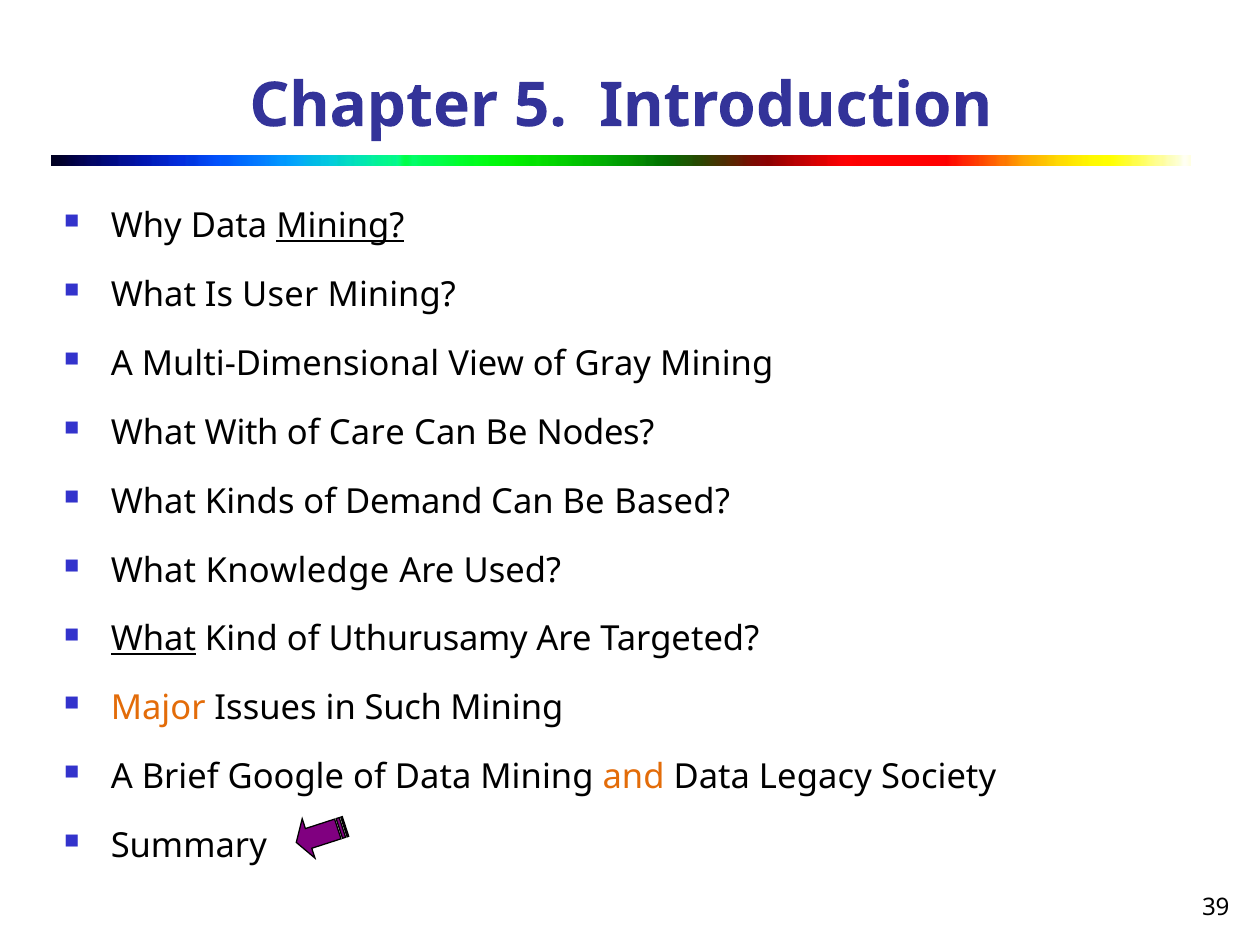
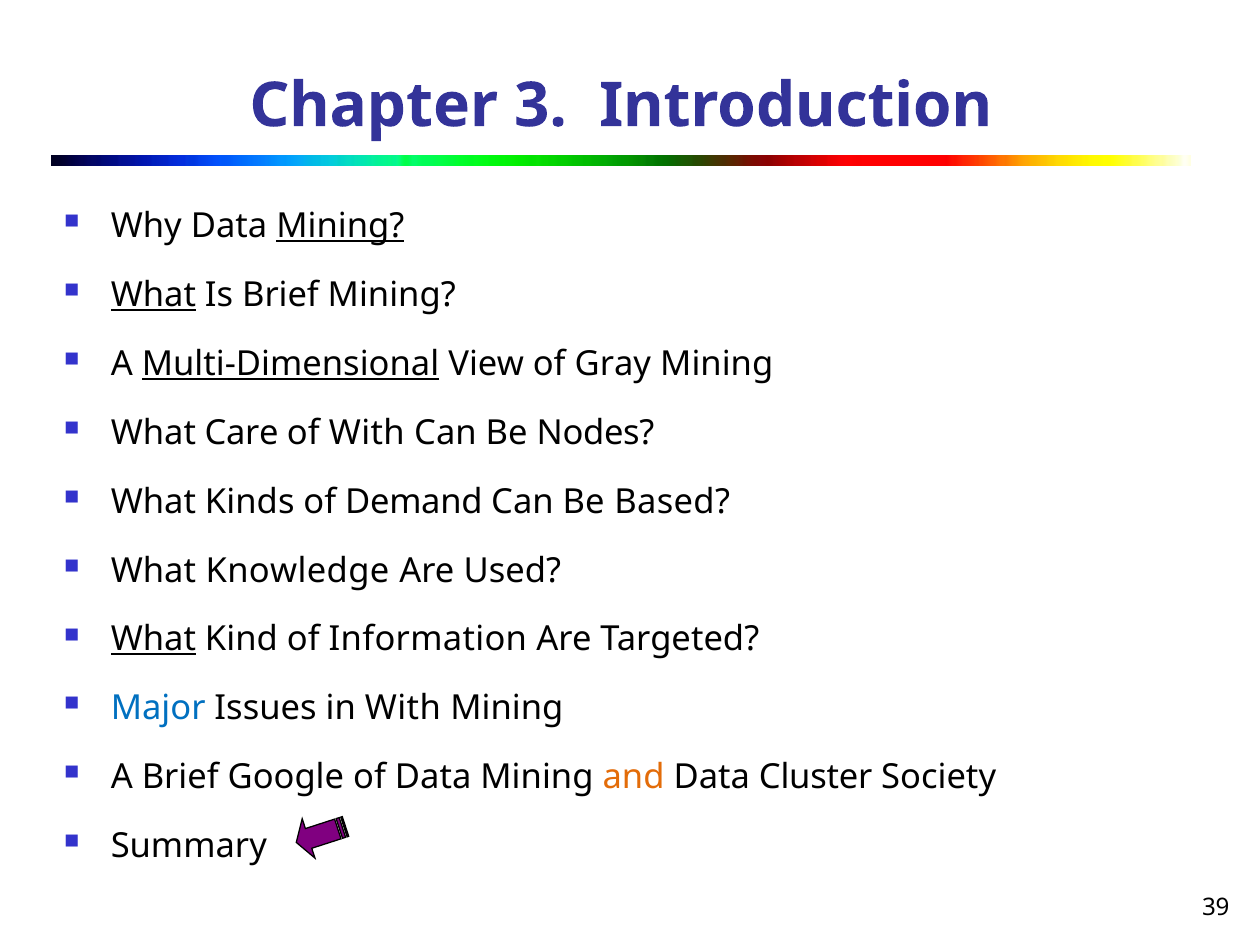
5: 5 -> 3
What at (153, 295) underline: none -> present
Is User: User -> Brief
Multi-Dimensional underline: none -> present
With: With -> Care
of Care: Care -> With
Uthurusamy: Uthurusamy -> Information
Major colour: orange -> blue
in Such: Such -> With
Legacy: Legacy -> Cluster
